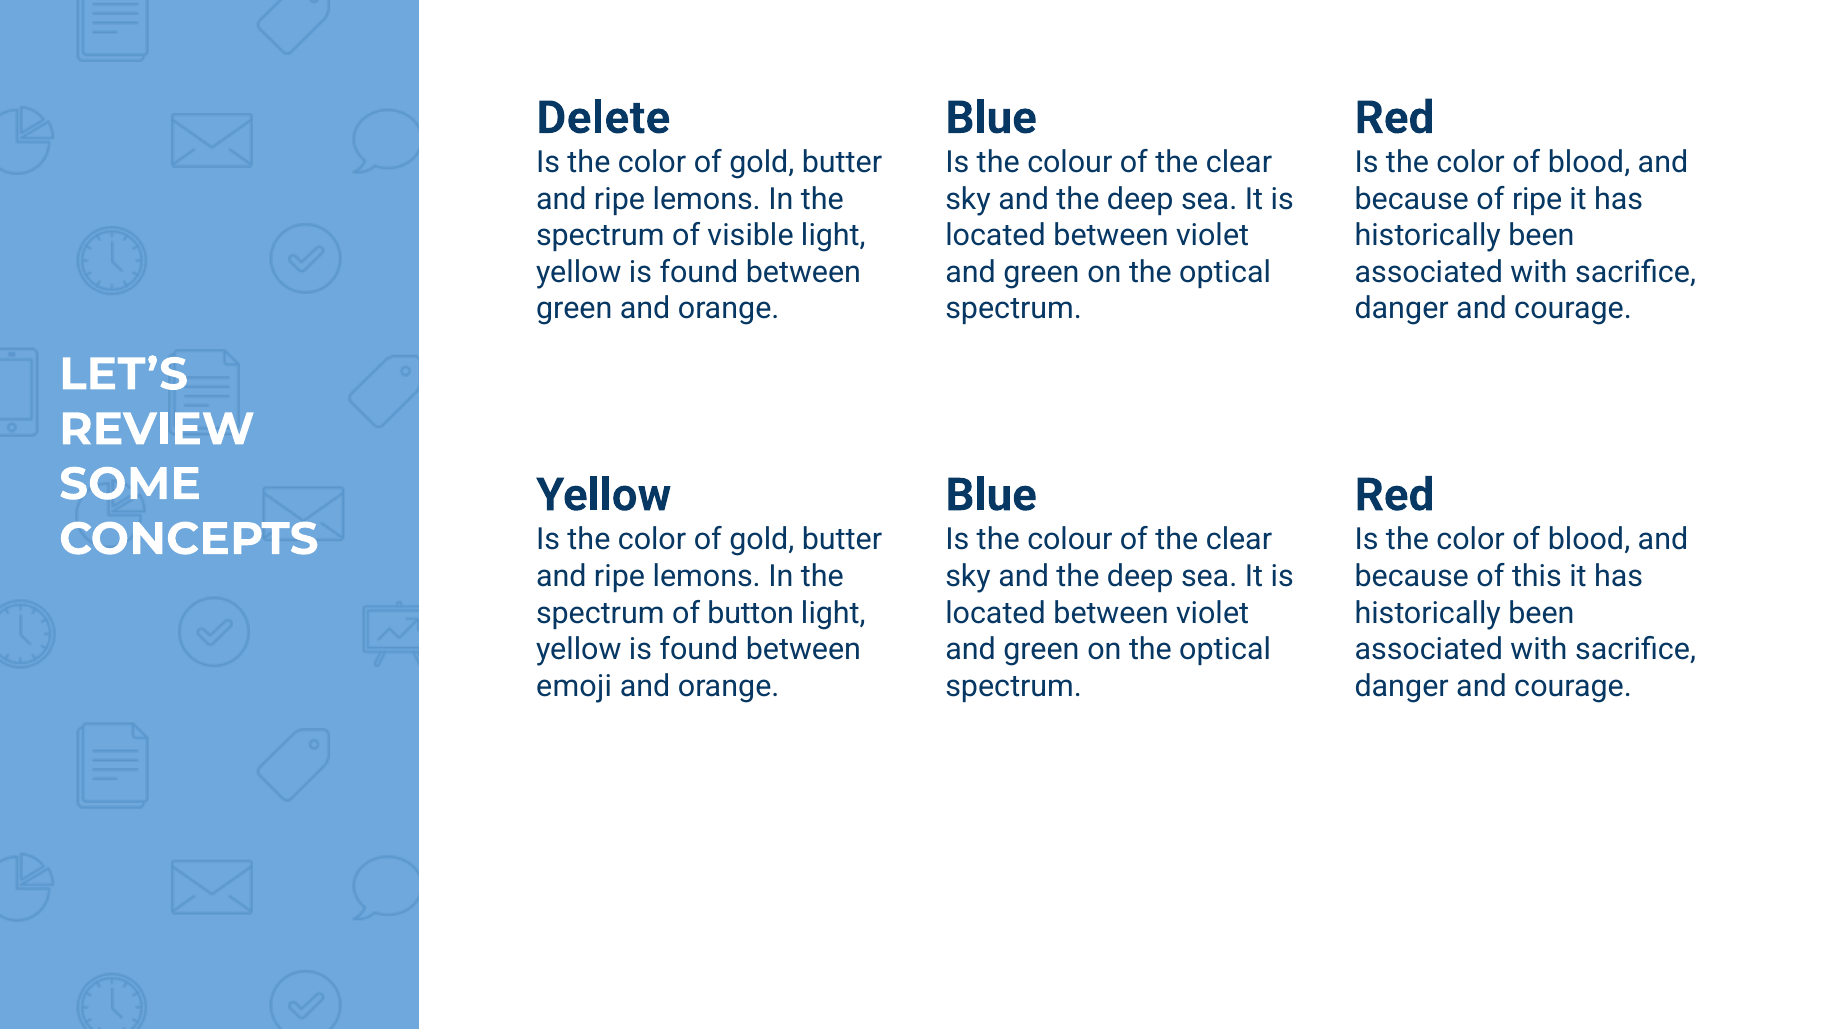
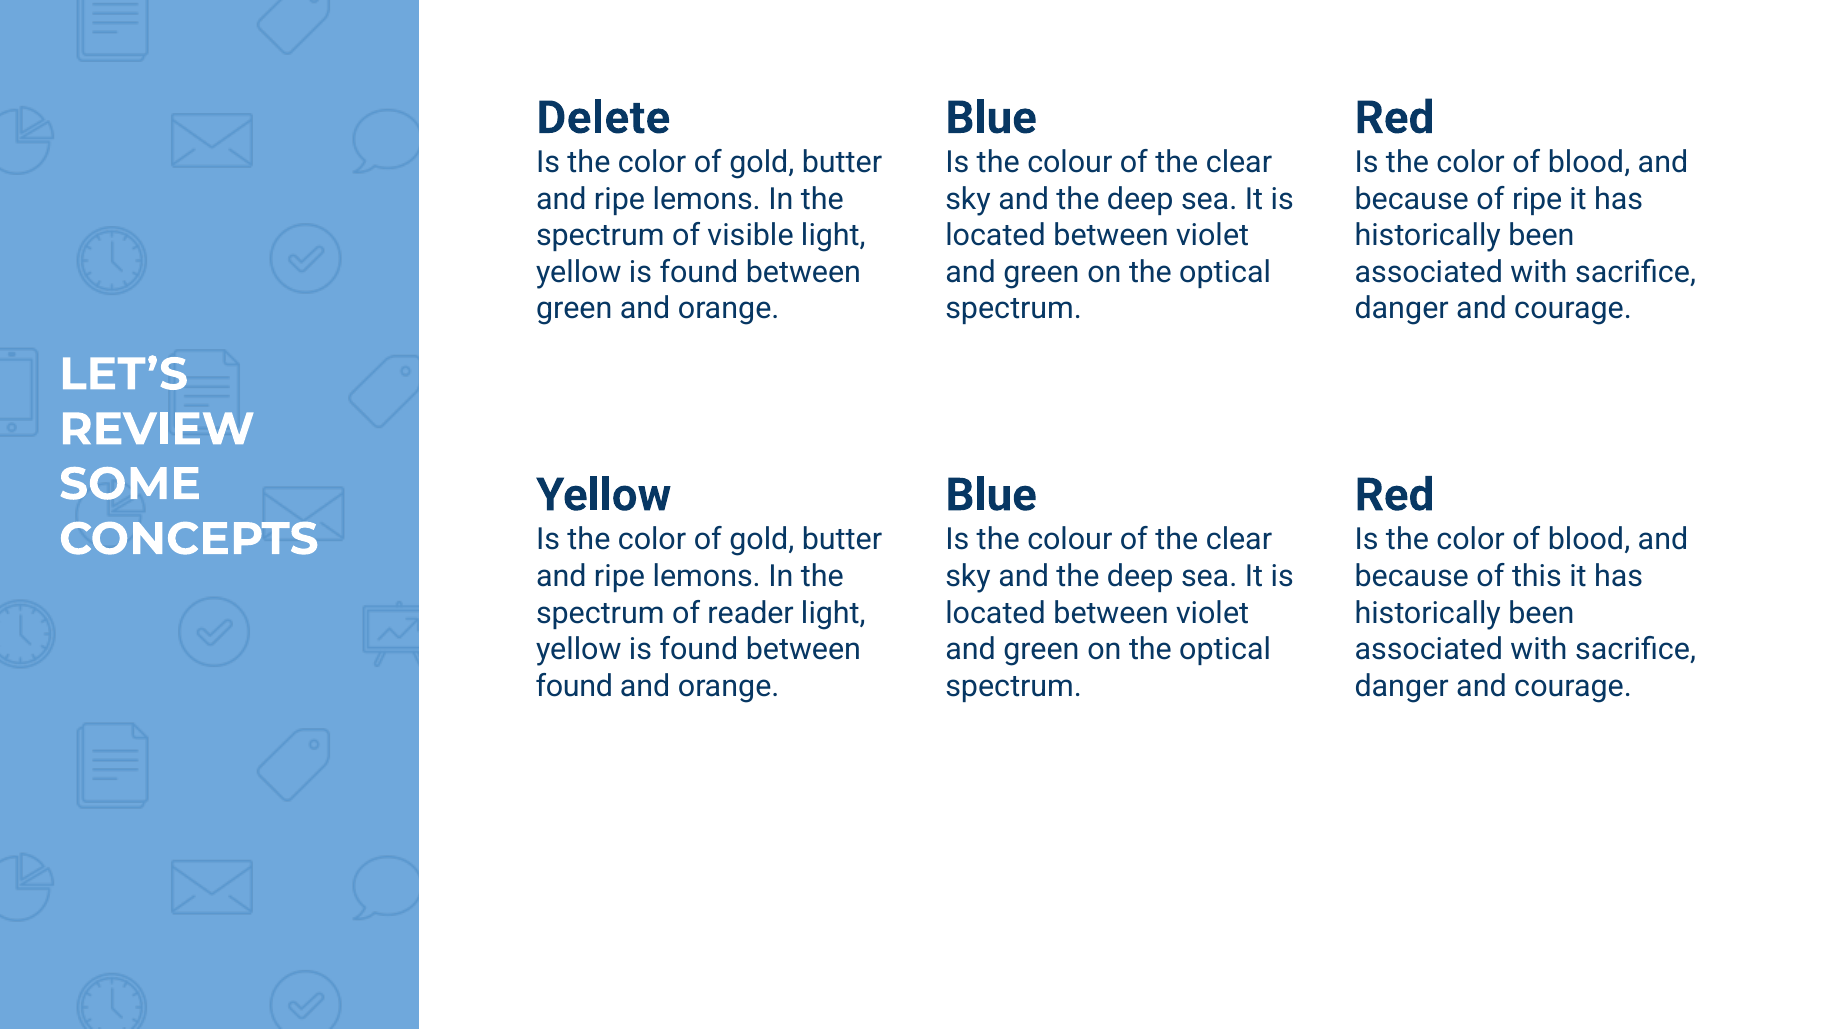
button: button -> reader
emoji at (574, 686): emoji -> found
